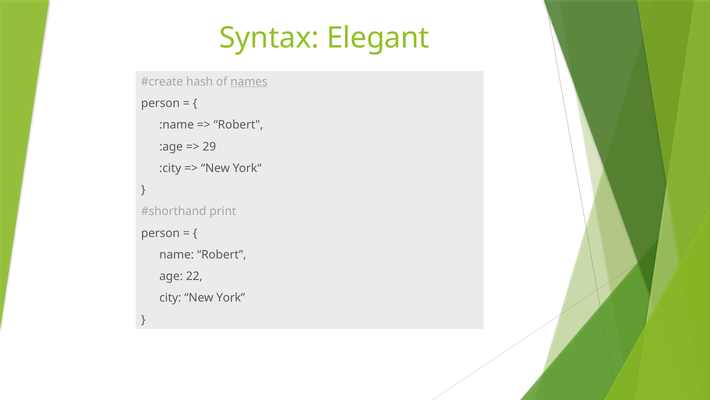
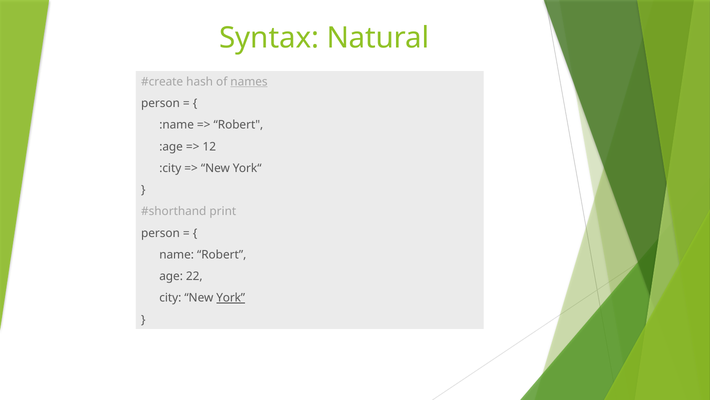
Elegant: Elegant -> Natural
29: 29 -> 12
York underline: none -> present
